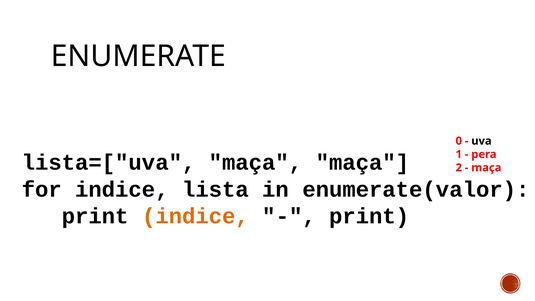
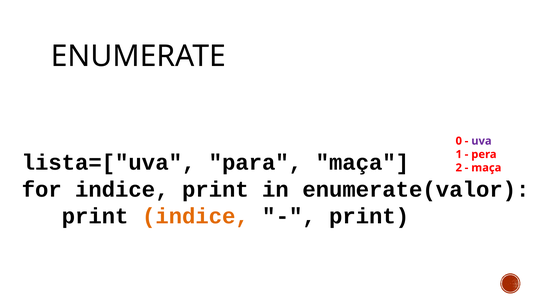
uva colour: black -> purple
lista=["uva maça: maça -> para
indice lista: lista -> print
